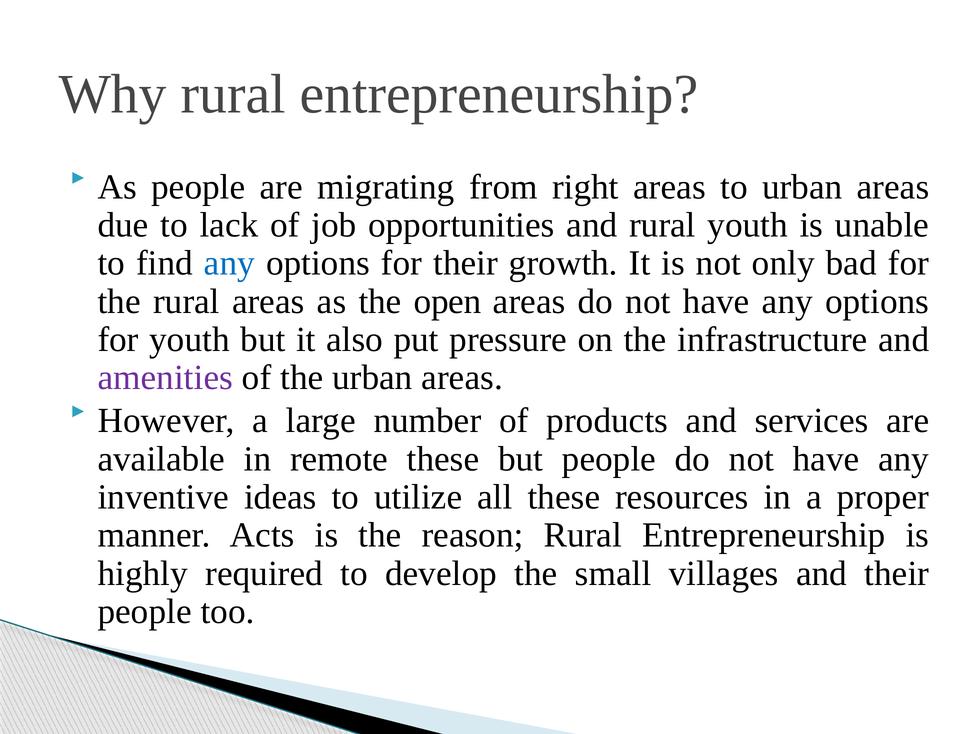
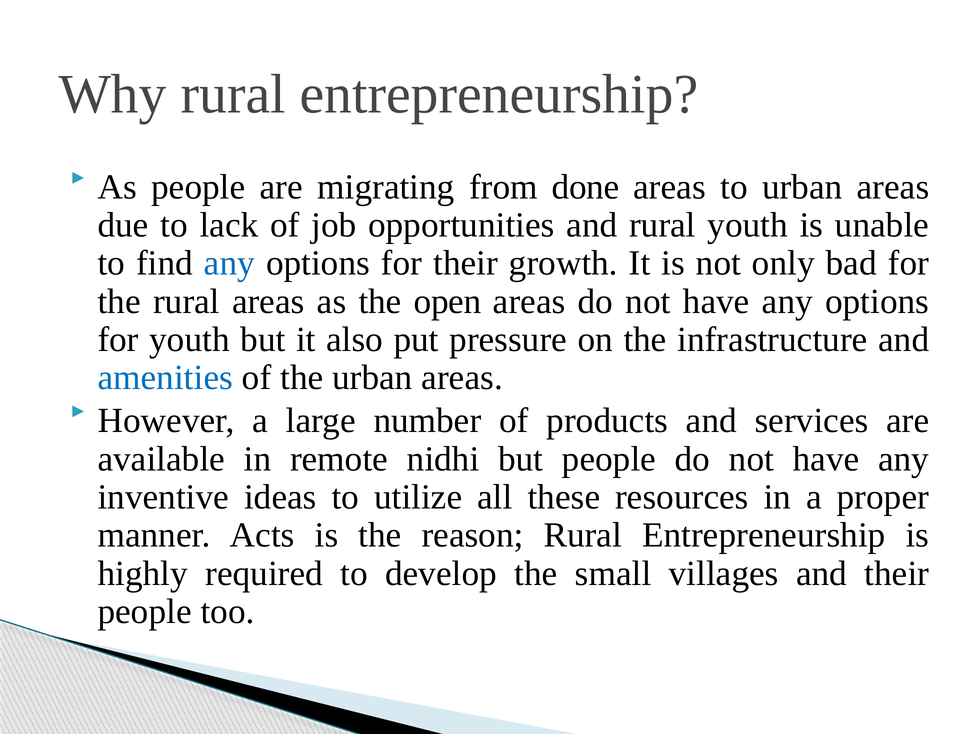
right: right -> done
amenities colour: purple -> blue
remote these: these -> nidhi
